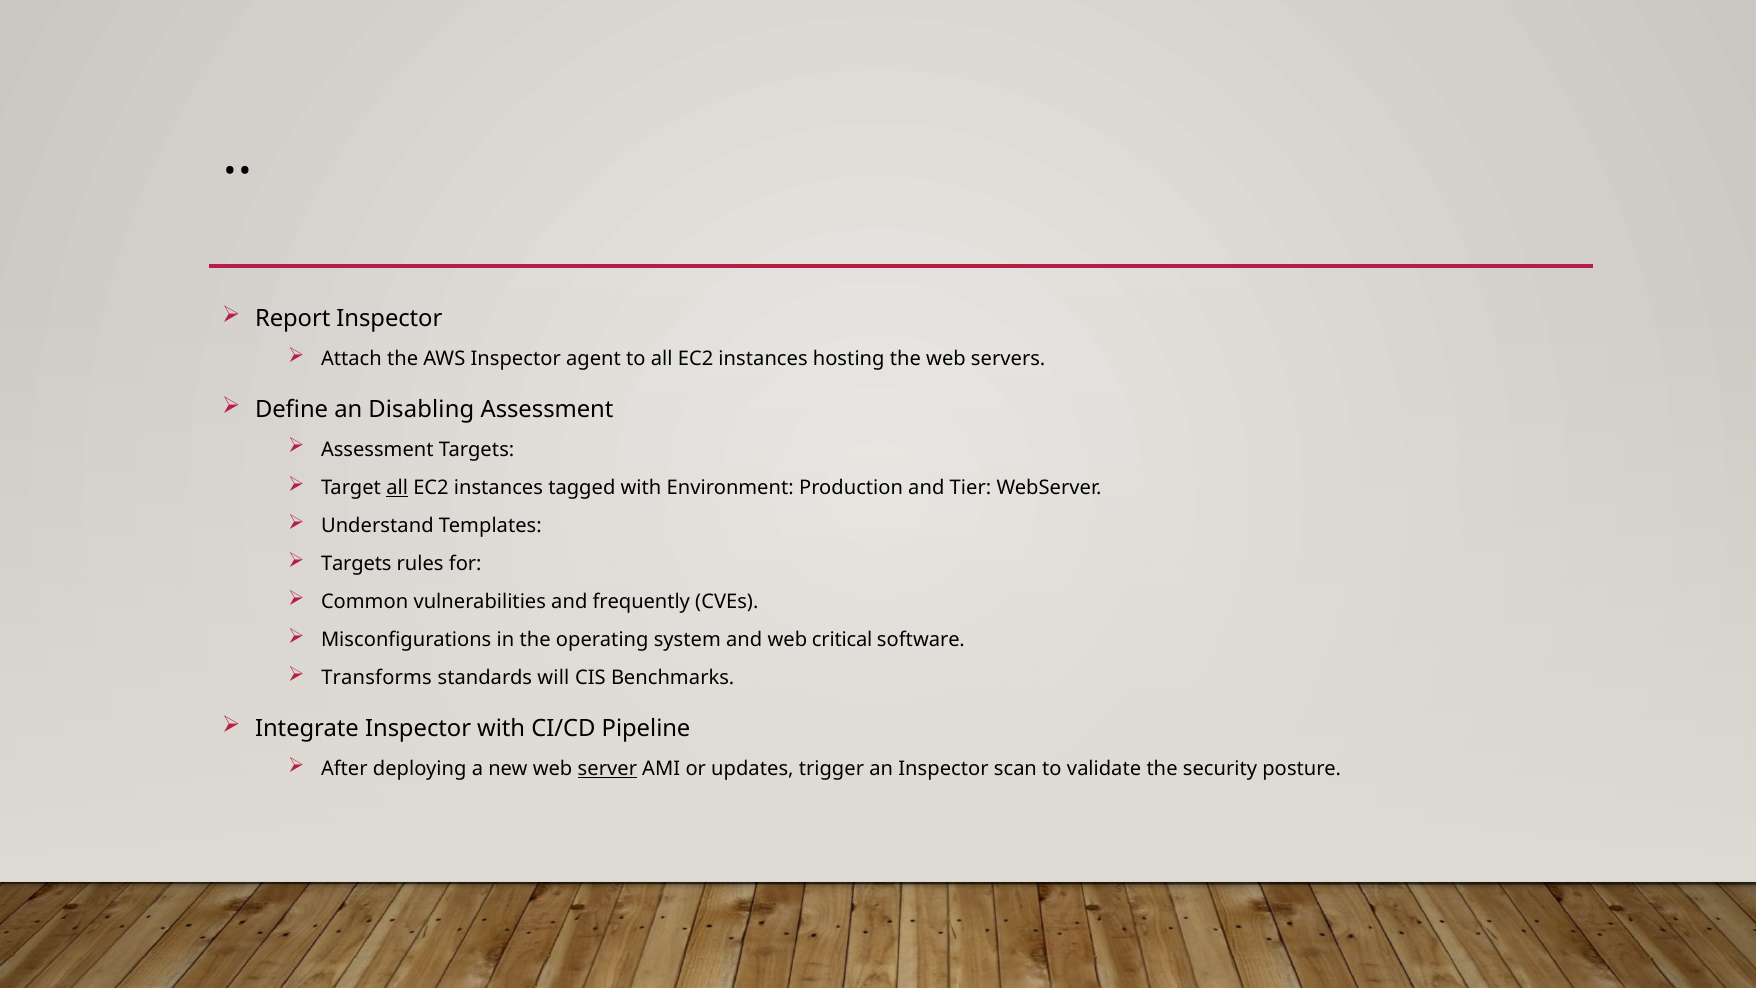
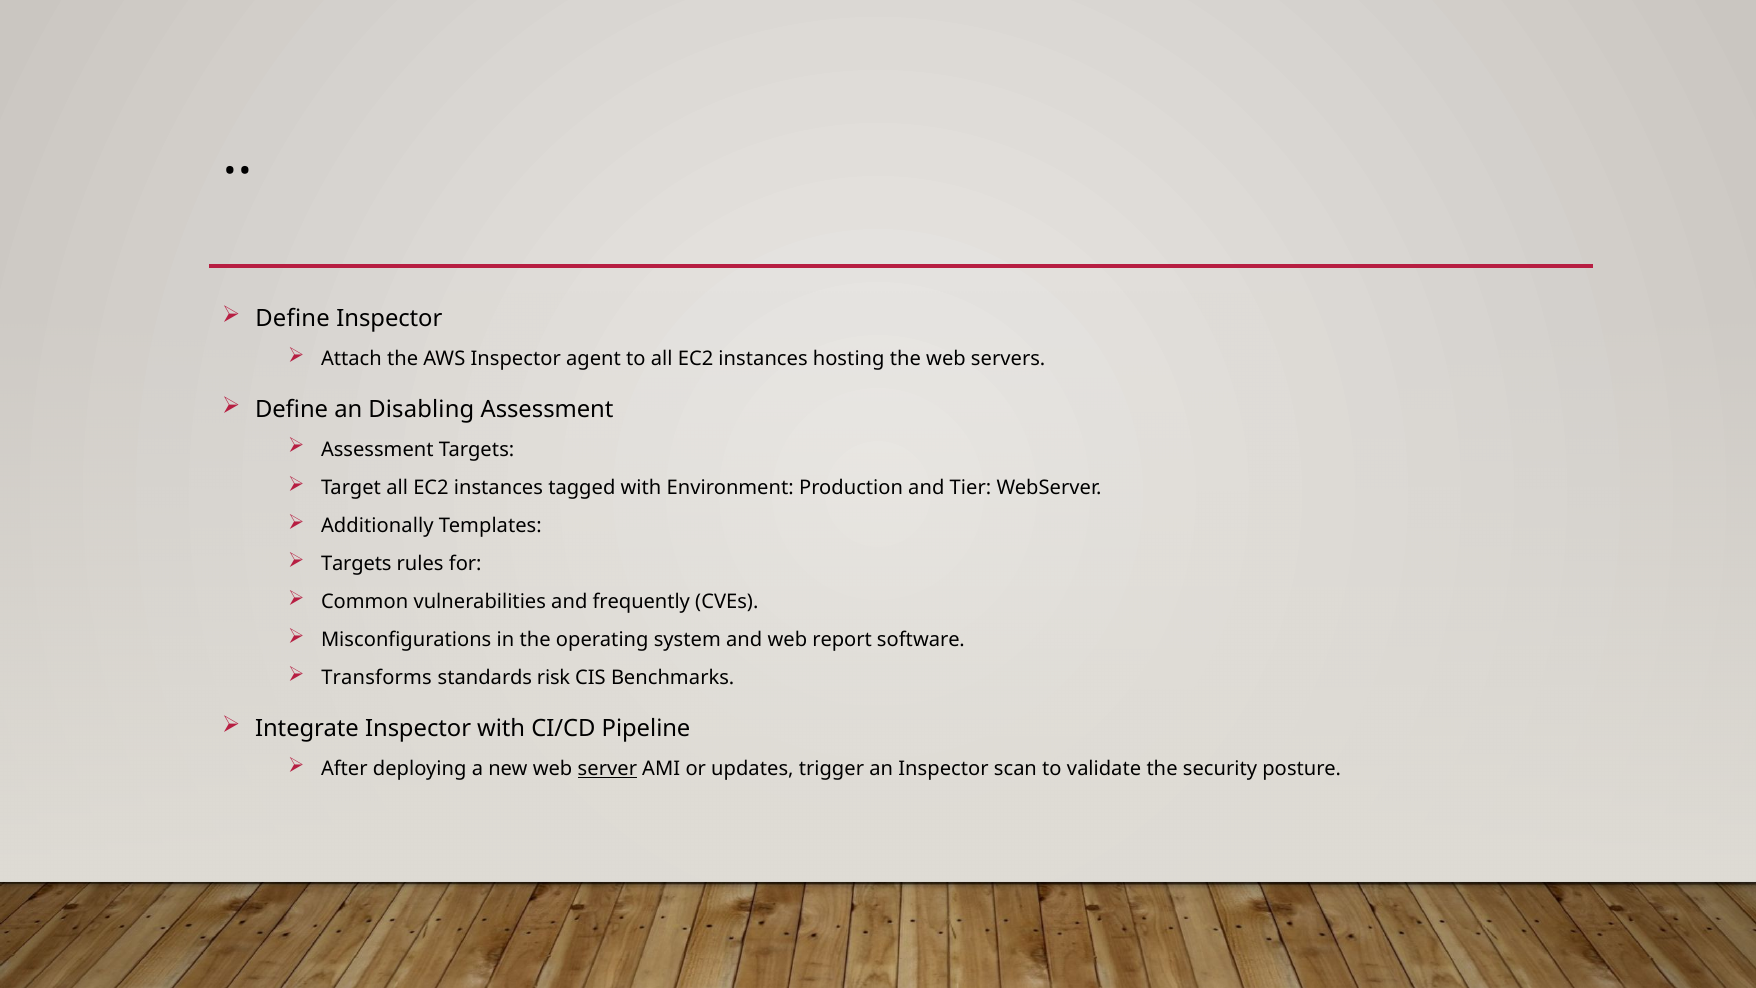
Report at (293, 319): Report -> Define
all at (397, 487) underline: present -> none
Understand: Understand -> Additionally
critical: critical -> report
will: will -> risk
